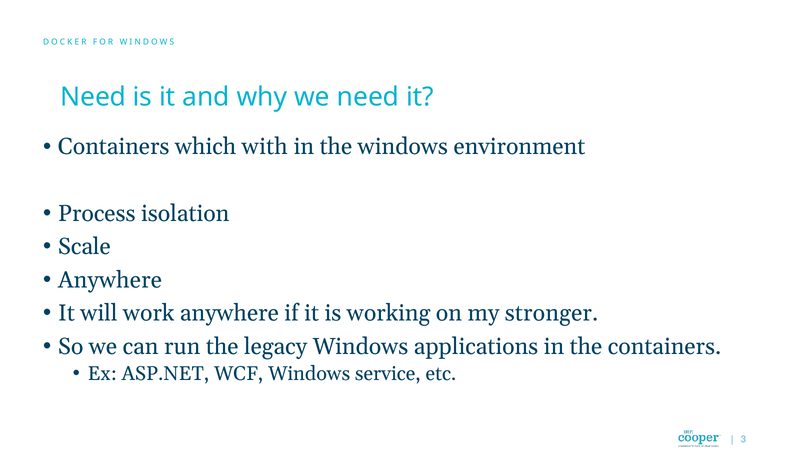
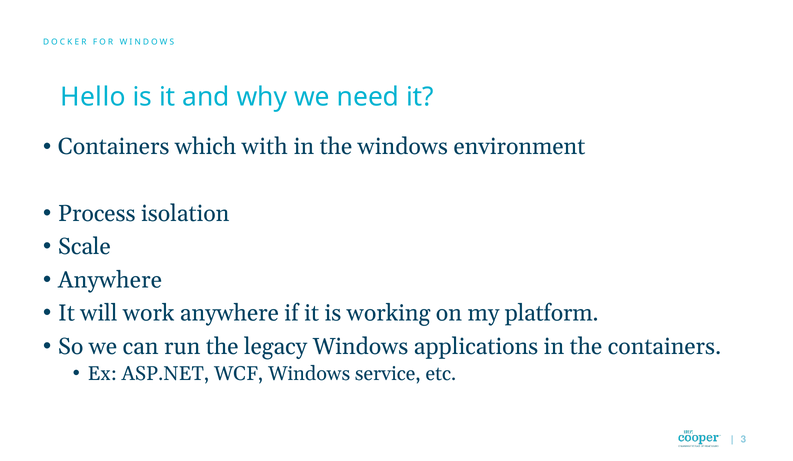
Need at (93, 97): Need -> Hello
stronger: stronger -> platform
